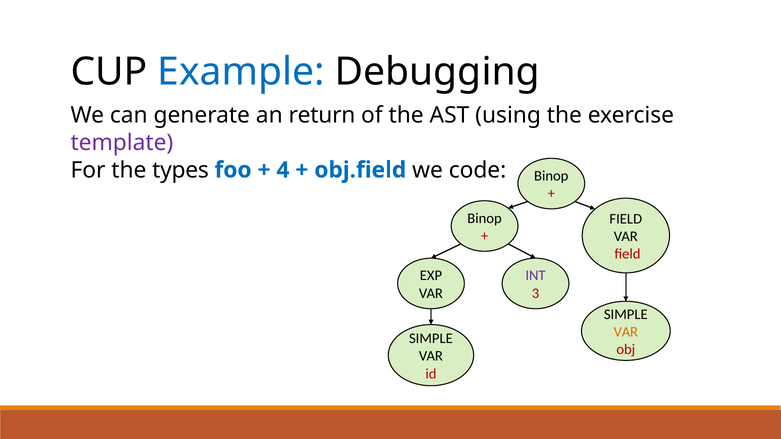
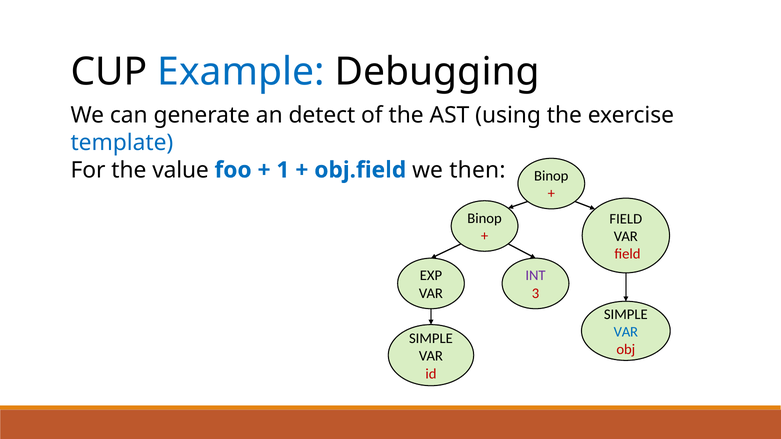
return: return -> detect
template colour: purple -> blue
types: types -> value
4: 4 -> 1
code: code -> then
VAR at (626, 332) colour: orange -> blue
